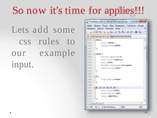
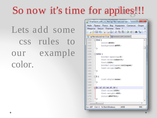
input: input -> color
